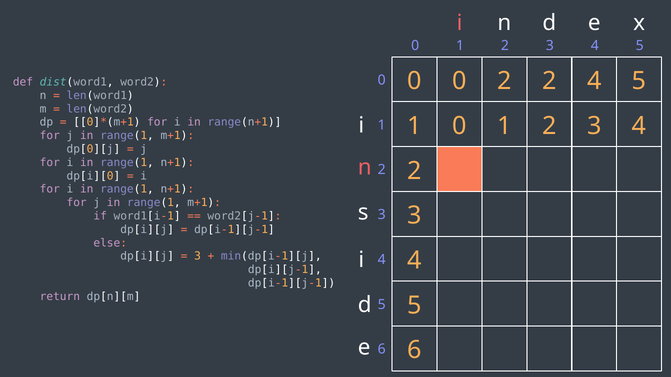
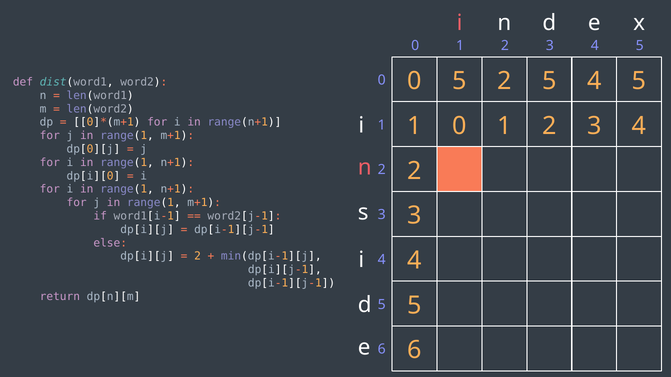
0 0: 0 -> 5
2 2: 2 -> 5
3 at (198, 257): 3 -> 2
